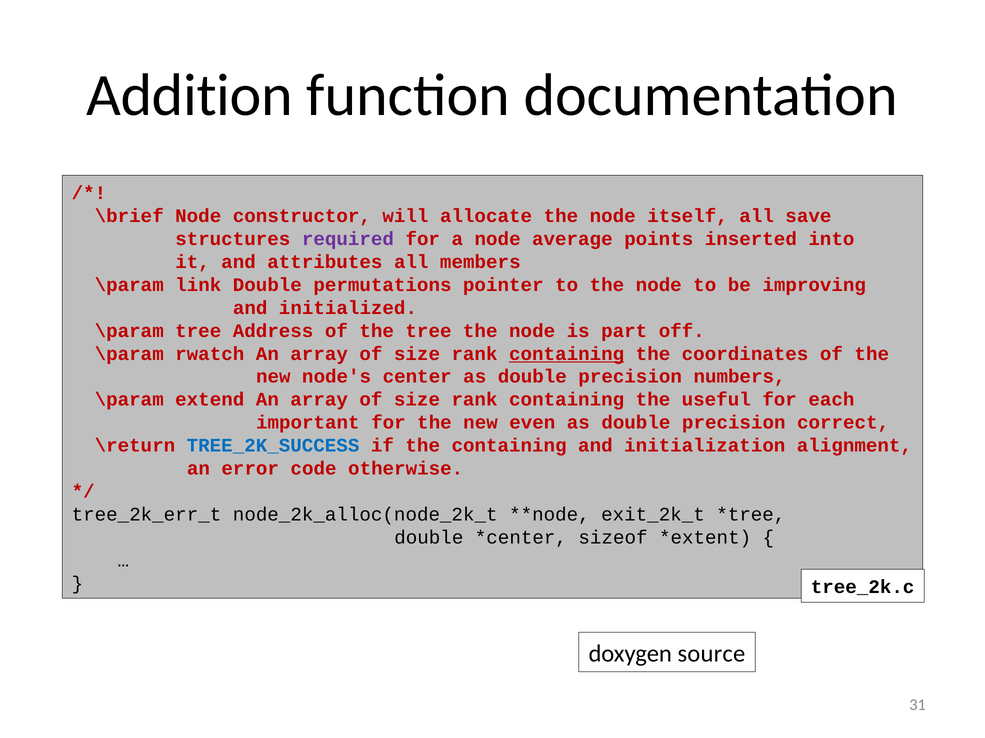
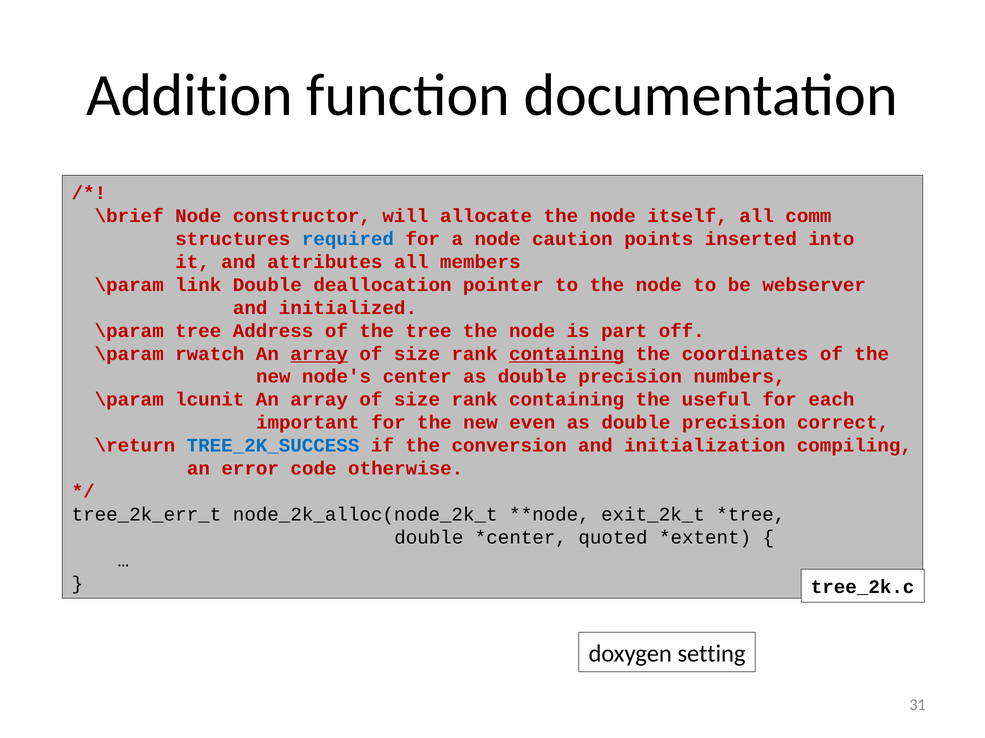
save: save -> comm
required colour: purple -> blue
average: average -> caution
permutations: permutations -> deallocation
improving: improving -> webserver
array at (319, 354) underline: none -> present
extend: extend -> lcunit
the containing: containing -> conversion
alignment: alignment -> compiling
sizeof: sizeof -> quoted
source: source -> setting
